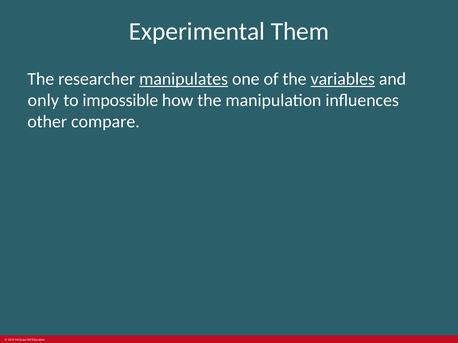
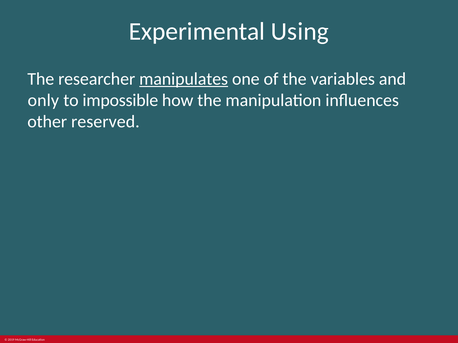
Them: Them -> Using
variables underline: present -> none
compare: compare -> reserved
